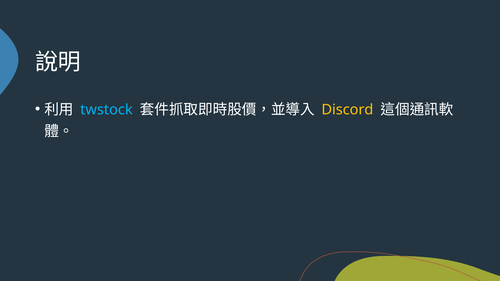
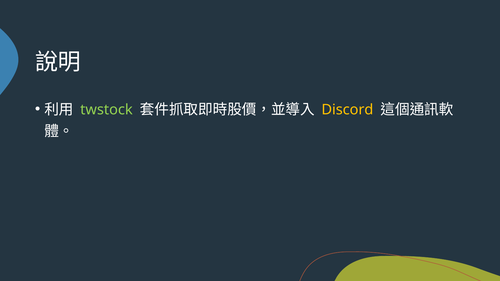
twstock colour: light blue -> light green
